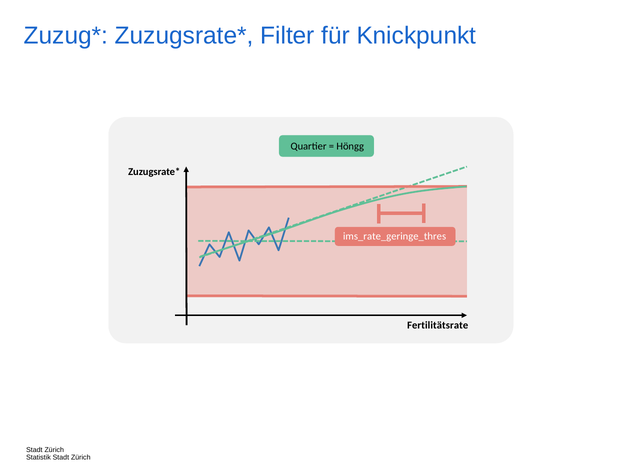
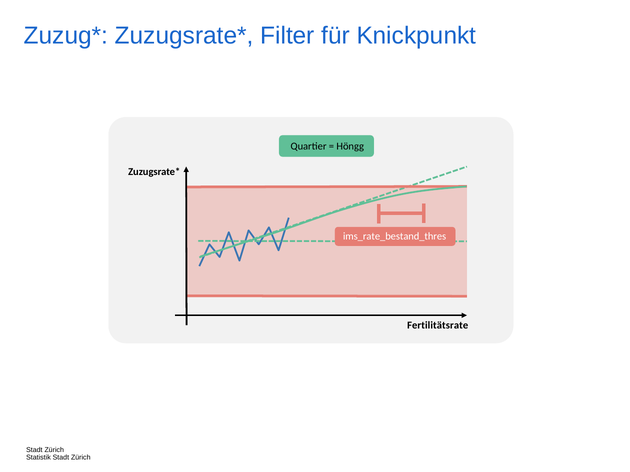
ims_rate_geringe_thres: ims_rate_geringe_thres -> ims_rate_bestand_thres
